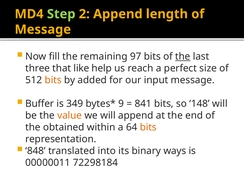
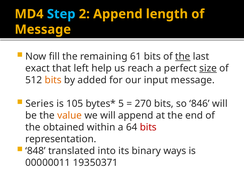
Step colour: light green -> light blue
97: 97 -> 61
three: three -> exact
like: like -> left
size underline: none -> present
Buffer: Buffer -> Series
349: 349 -> 105
9: 9 -> 5
841: 841 -> 270
148: 148 -> 846
bits at (148, 127) colour: orange -> red
72298184: 72298184 -> 19350371
